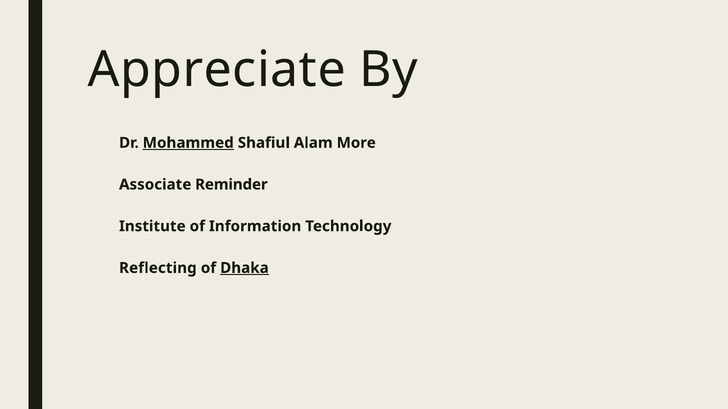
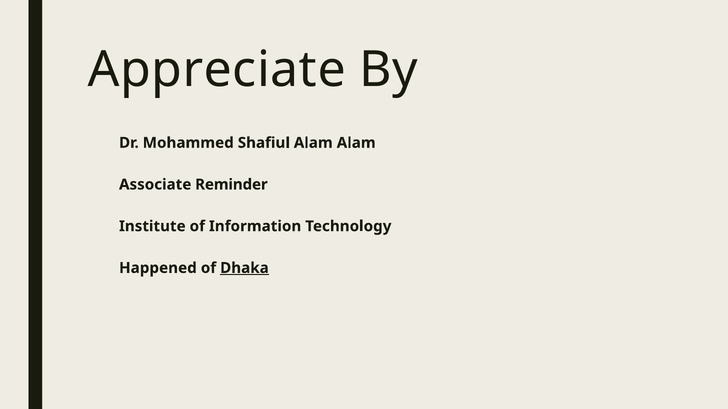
Mohammed underline: present -> none
Alam More: More -> Alam
Reflecting: Reflecting -> Happened
